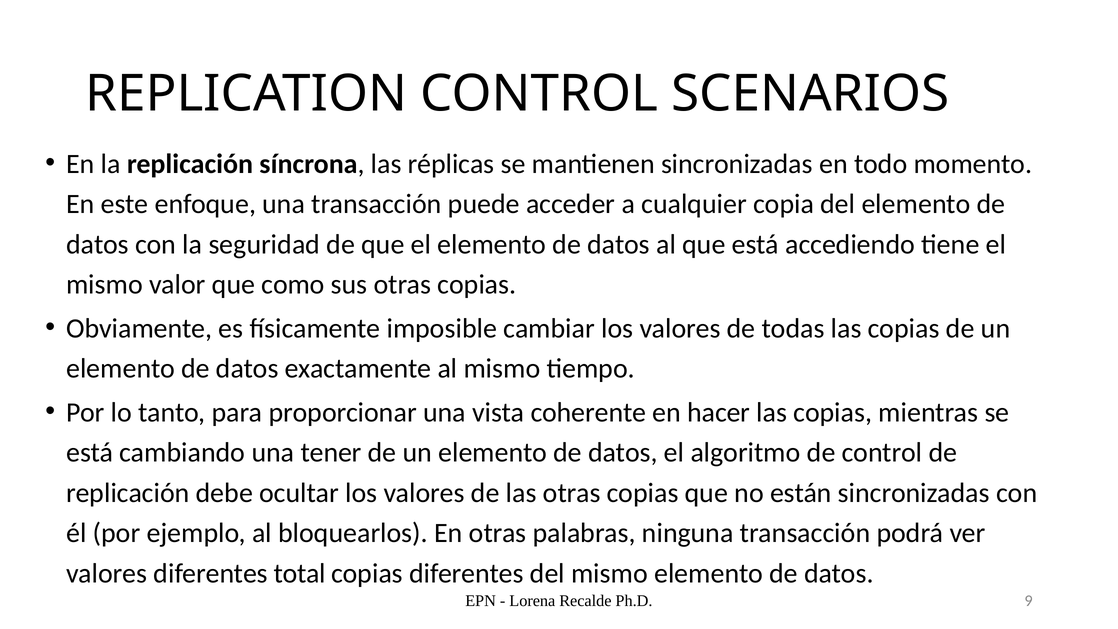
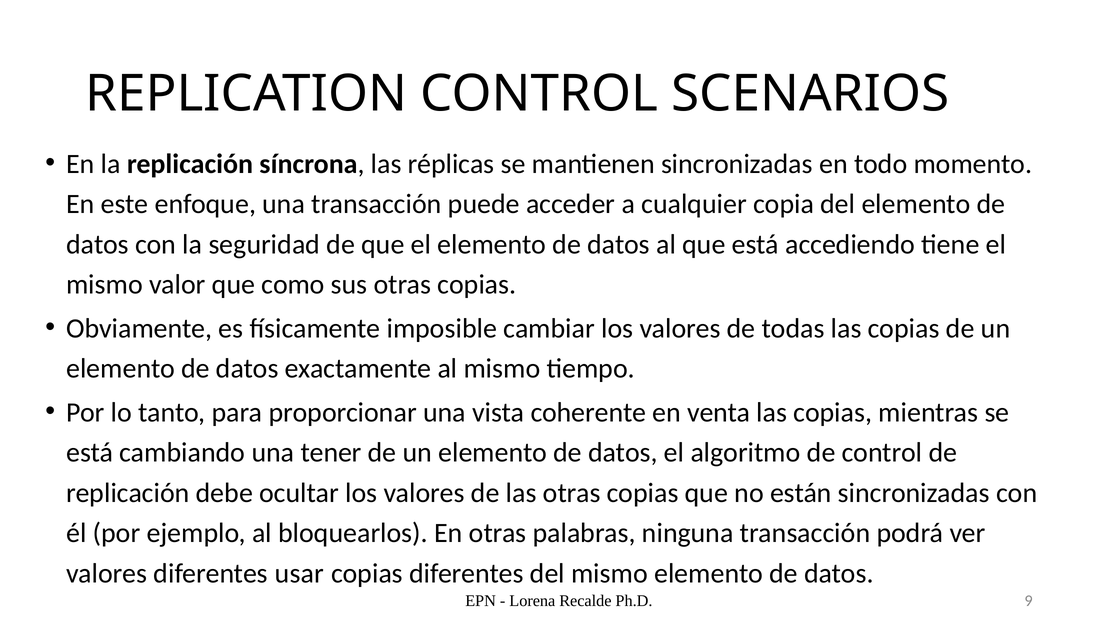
hacer: hacer -> venta
total: total -> usar
